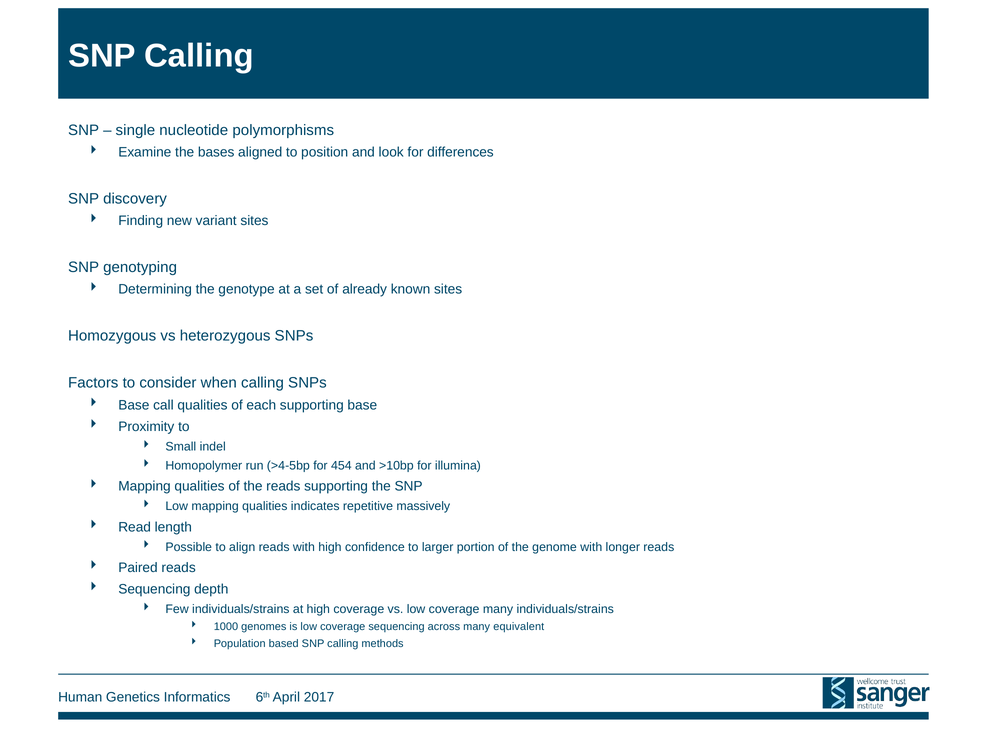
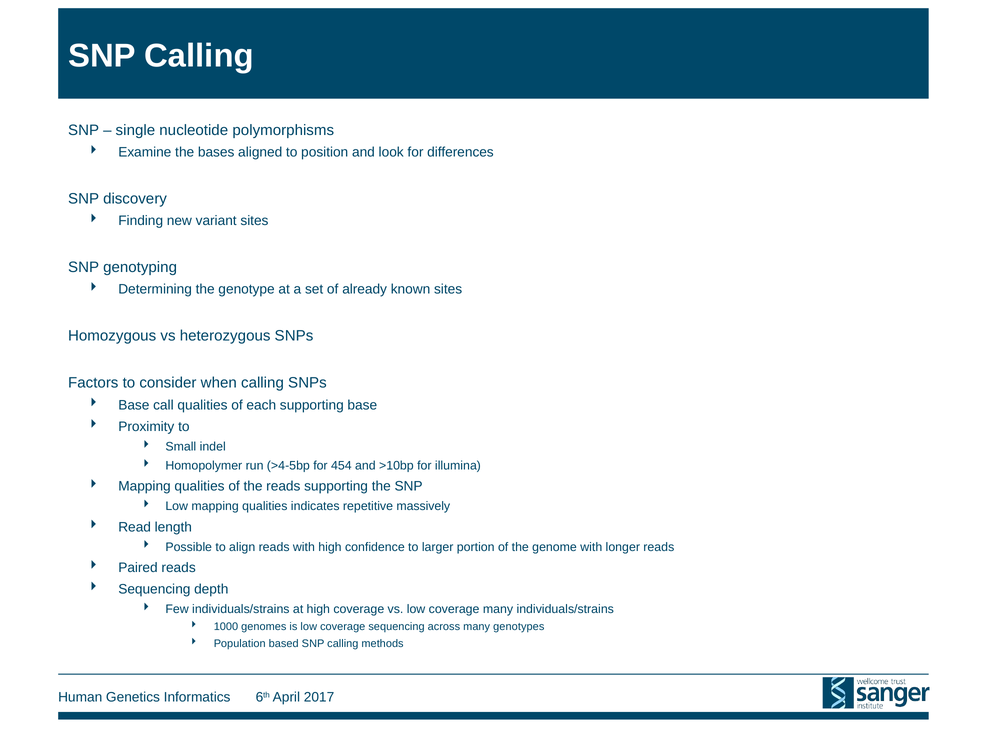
equivalent: equivalent -> genotypes
